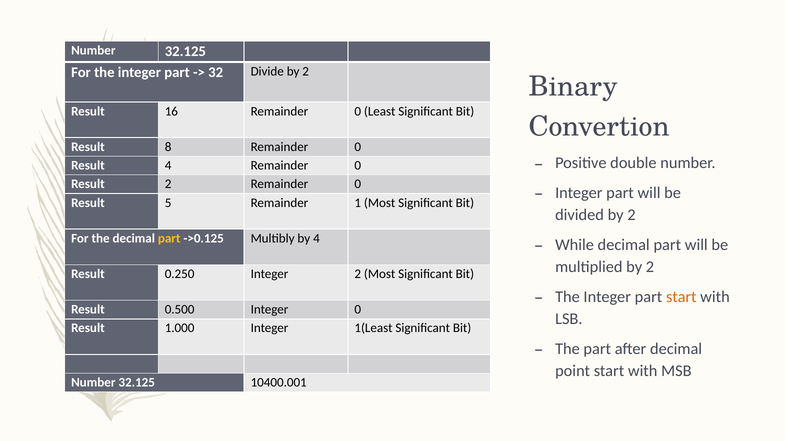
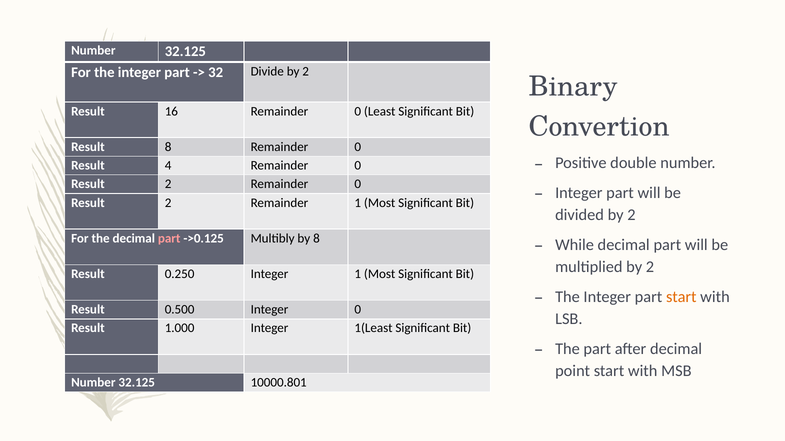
5 at (168, 203): 5 -> 2
part at (169, 239) colour: yellow -> pink
by 4: 4 -> 8
Integer 2: 2 -> 1
10400.001: 10400.001 -> 10000.801
